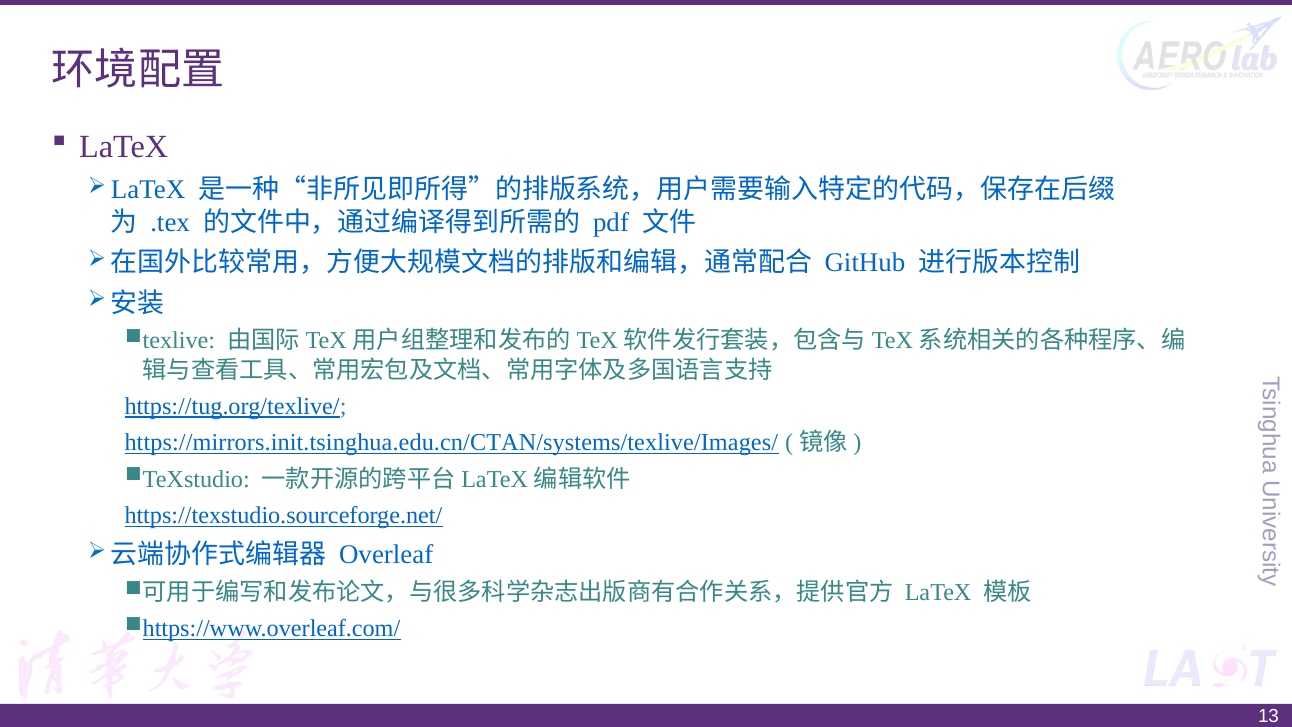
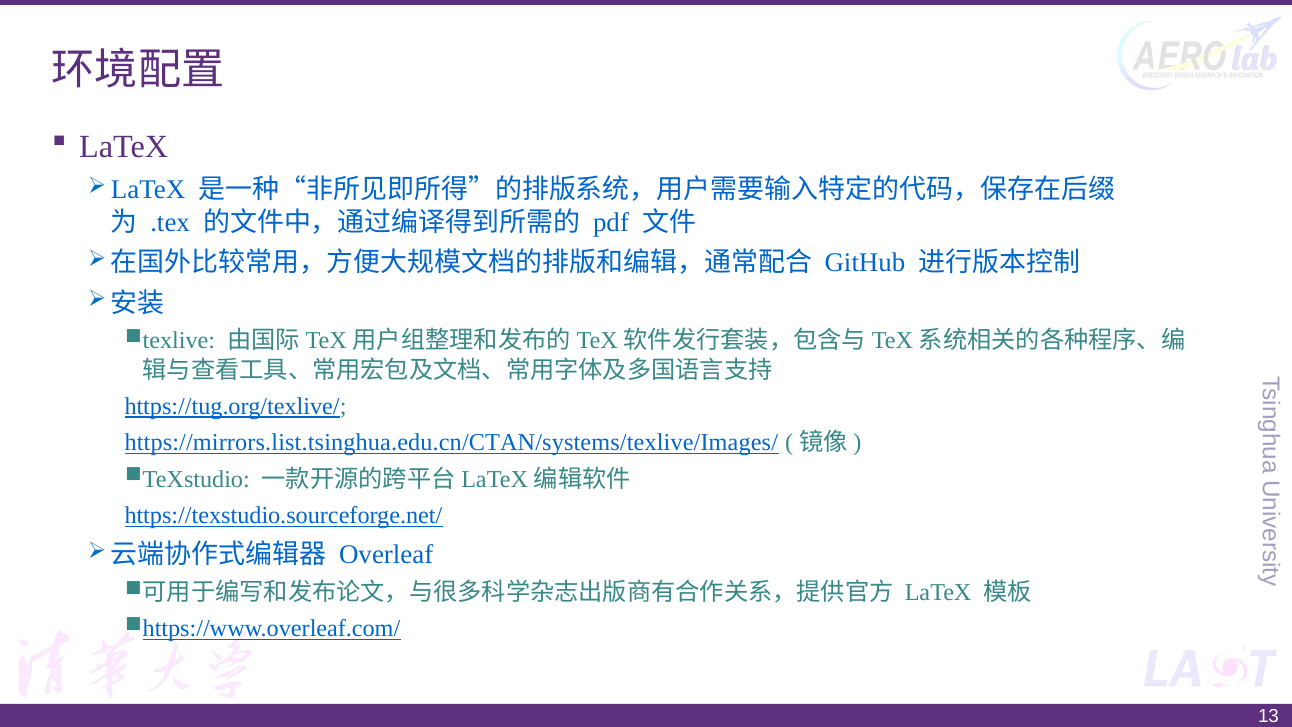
https://mirrors.init.tsinghua.edu.cn/CTAN/systems/texlive/Images/: https://mirrors.init.tsinghua.edu.cn/CTAN/systems/texlive/Images/ -> https://mirrors.list.tsinghua.edu.cn/CTAN/systems/texlive/Images/
